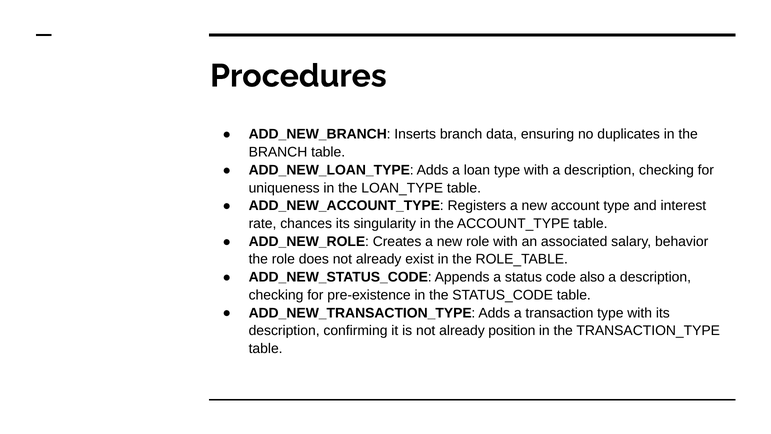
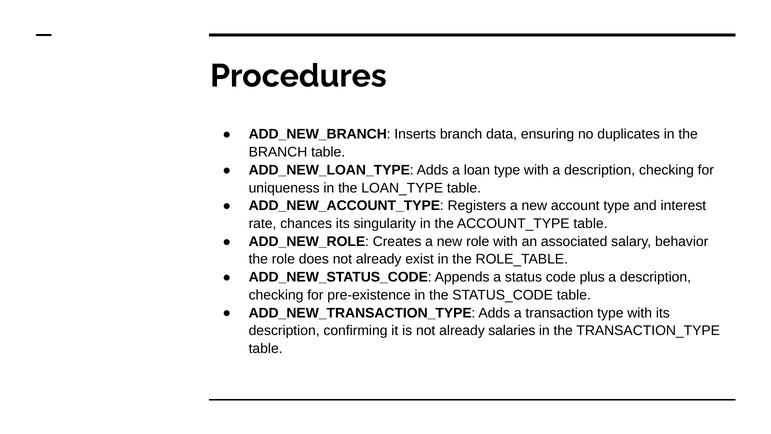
also: also -> plus
position: position -> salaries
